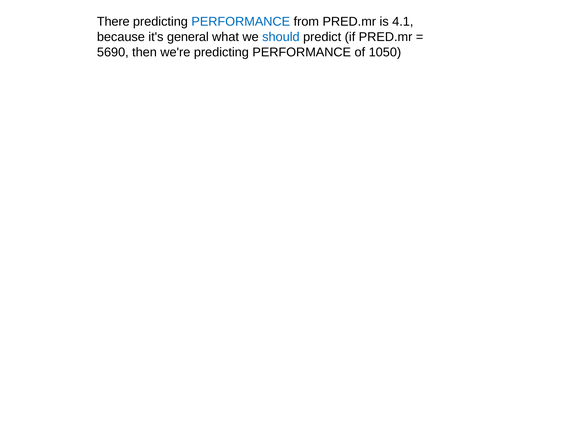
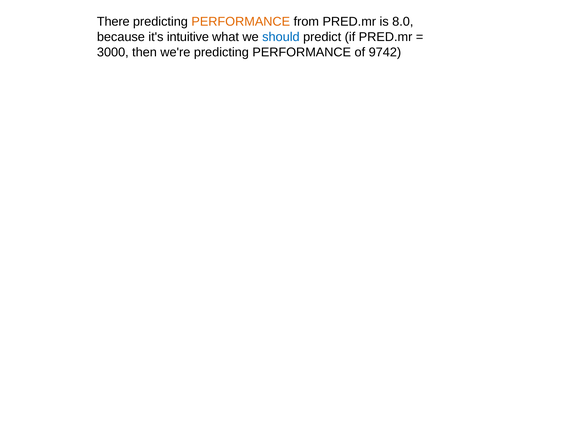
PERFORMANCE at (241, 22) colour: blue -> orange
4.1: 4.1 -> 8.0
general: general -> intuitive
5690: 5690 -> 3000
1050: 1050 -> 9742
